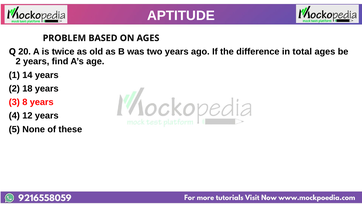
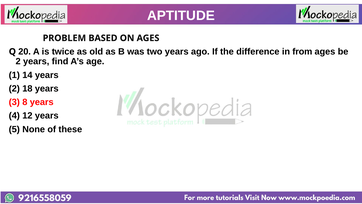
total: total -> from
